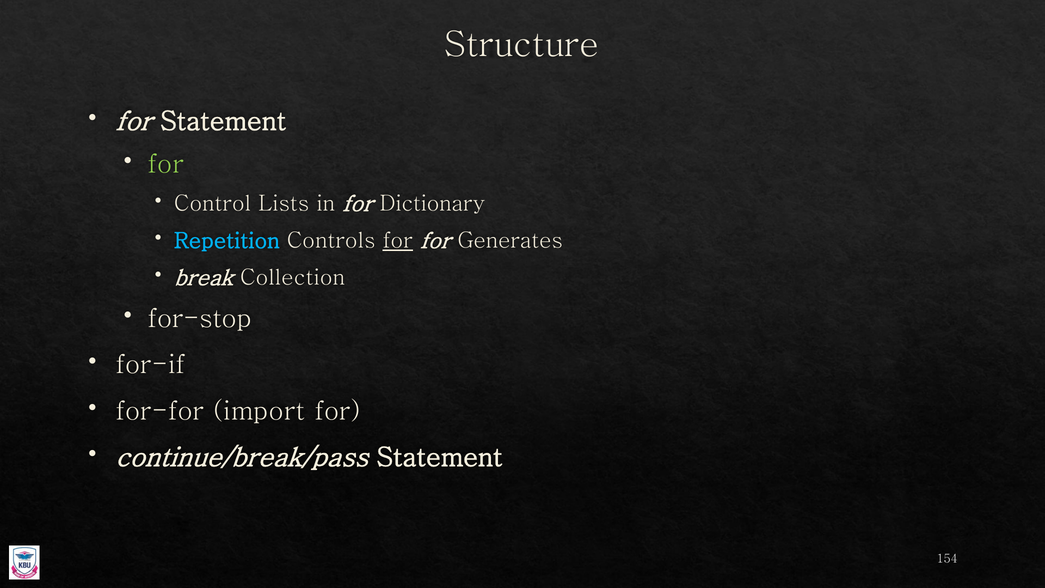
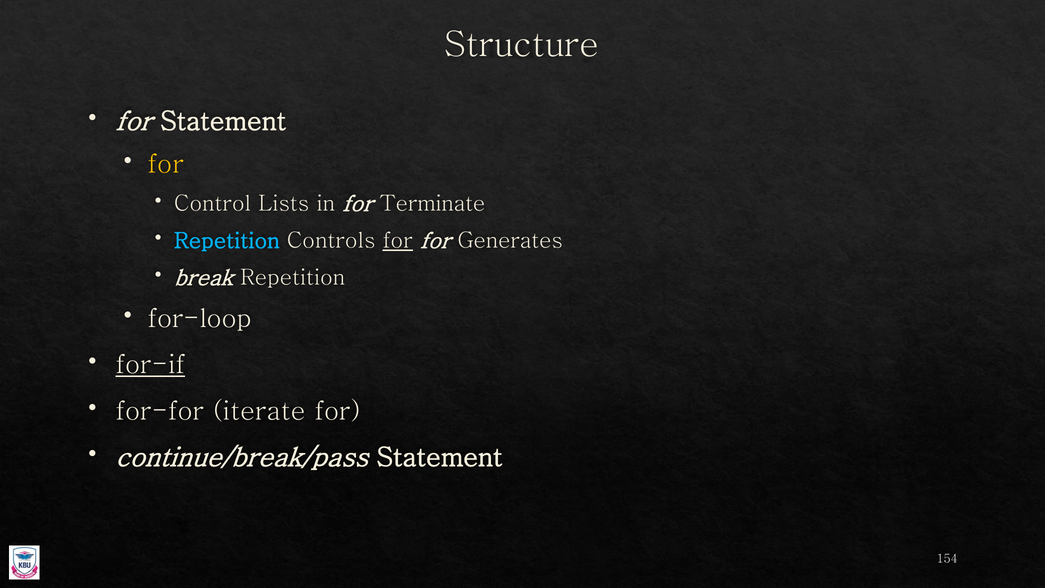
for at (166, 164) colour: light green -> yellow
Dictionary: Dictionary -> Terminate
break Collection: Collection -> Repetition
for-stop: for-stop -> for-loop
for-if underline: none -> present
import: import -> iterate
